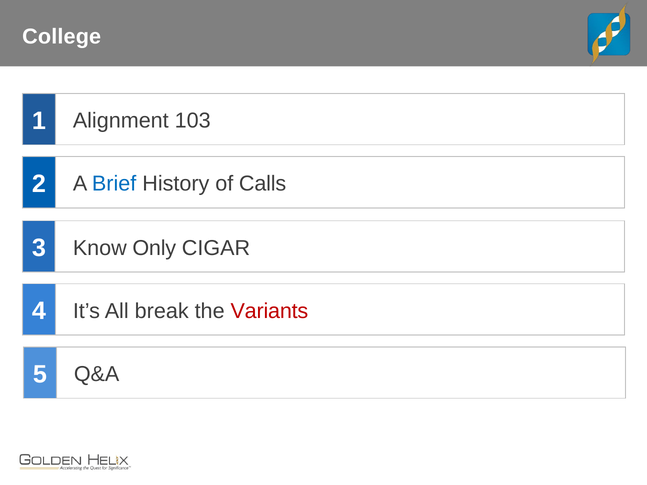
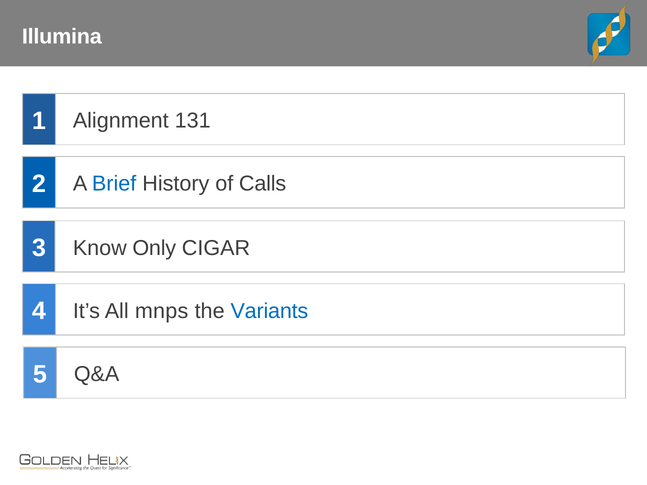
College: College -> Illumina
103: 103 -> 131
break: break -> mnps
Variants colour: red -> blue
